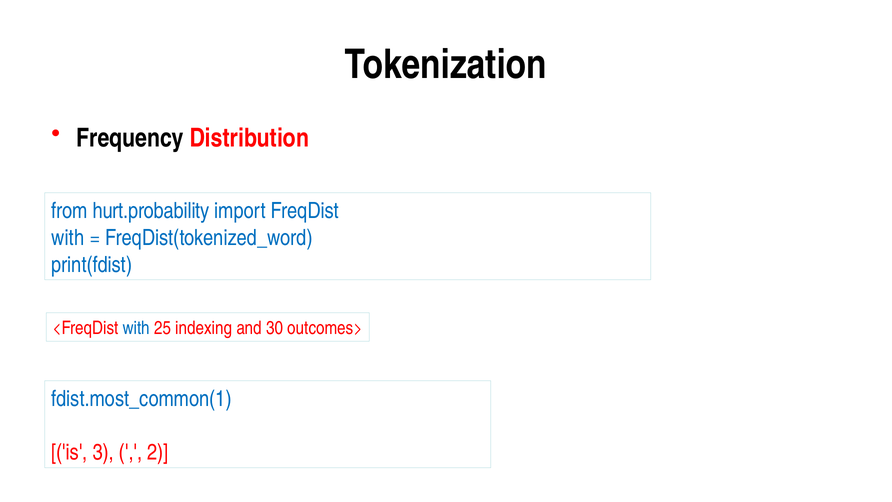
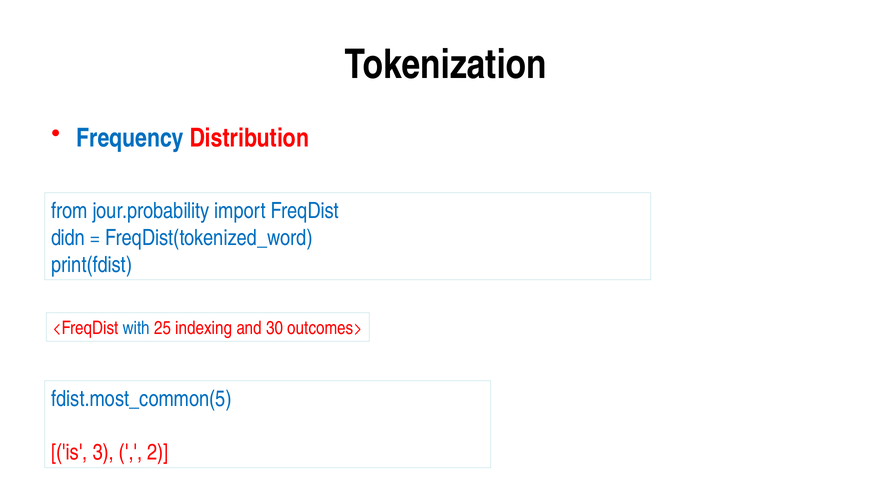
Frequency colour: black -> blue
hurt.probability: hurt.probability -> jour.probability
with at (68, 238): with -> didn
fdist.most_common(1: fdist.most_common(1 -> fdist.most_common(5
